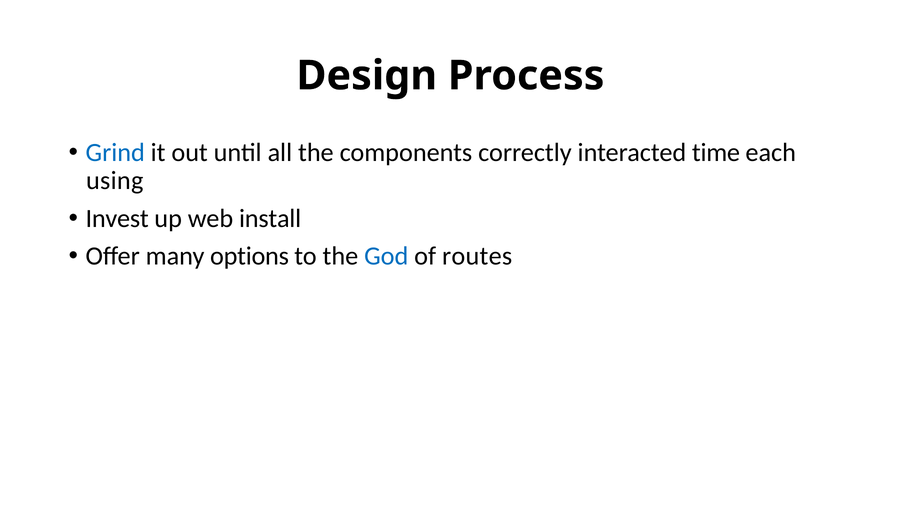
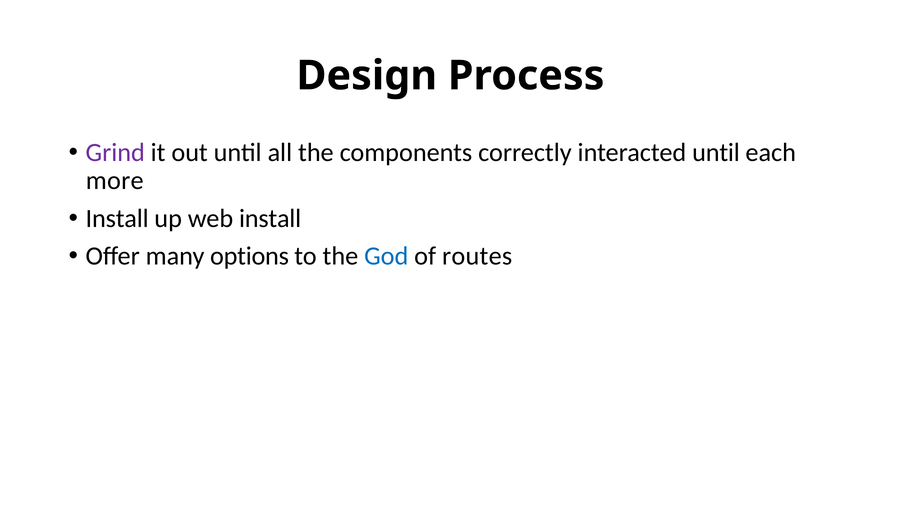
Grind colour: blue -> purple
interacted time: time -> until
using: using -> more
Invest at (117, 218): Invest -> Install
